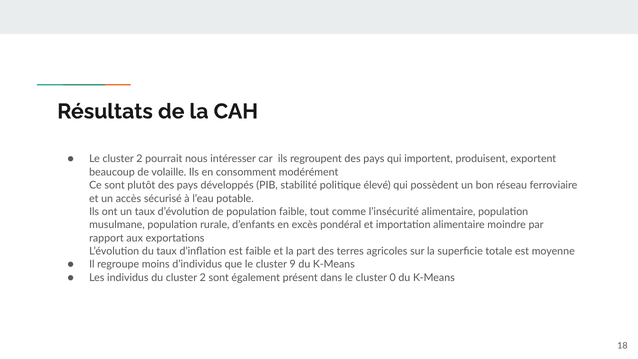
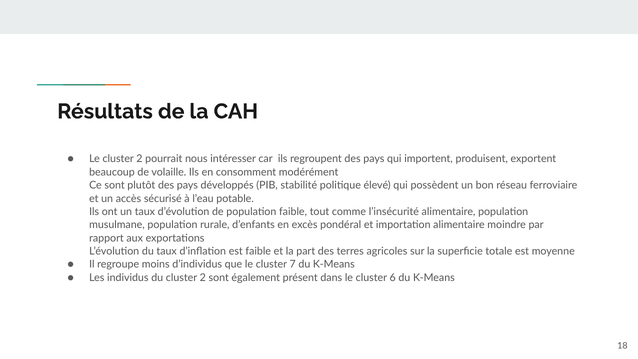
9: 9 -> 7
0: 0 -> 6
